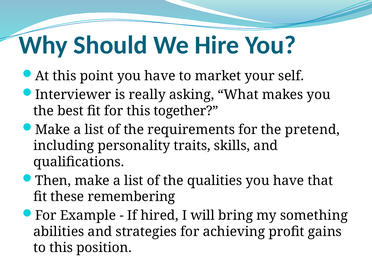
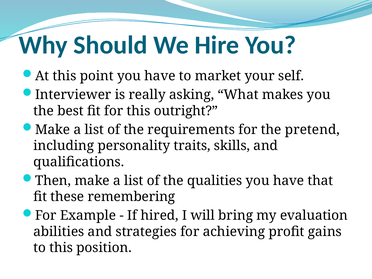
together: together -> outright
something: something -> evaluation
